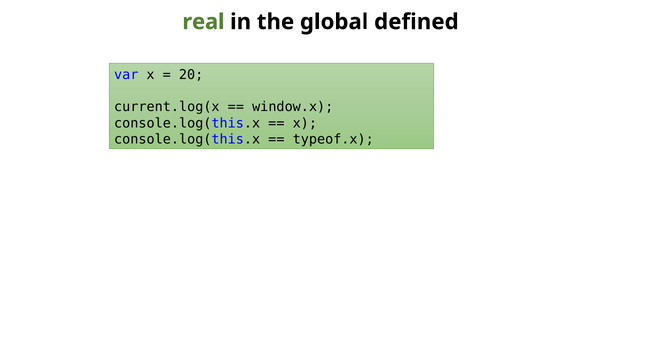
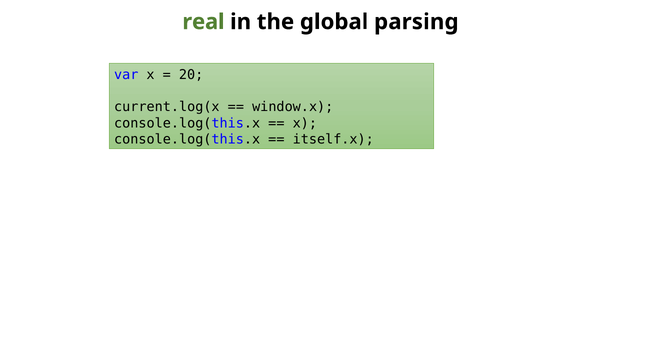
defined: defined -> parsing
typeof.x: typeof.x -> itself.x
